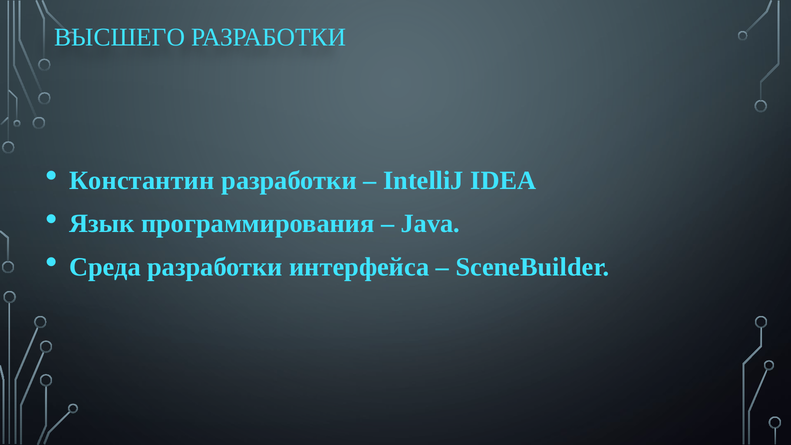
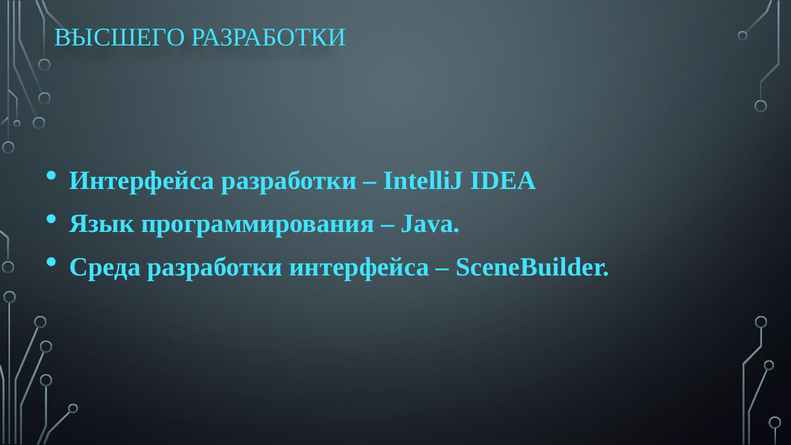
Константин at (142, 180): Константин -> Интерфейса
